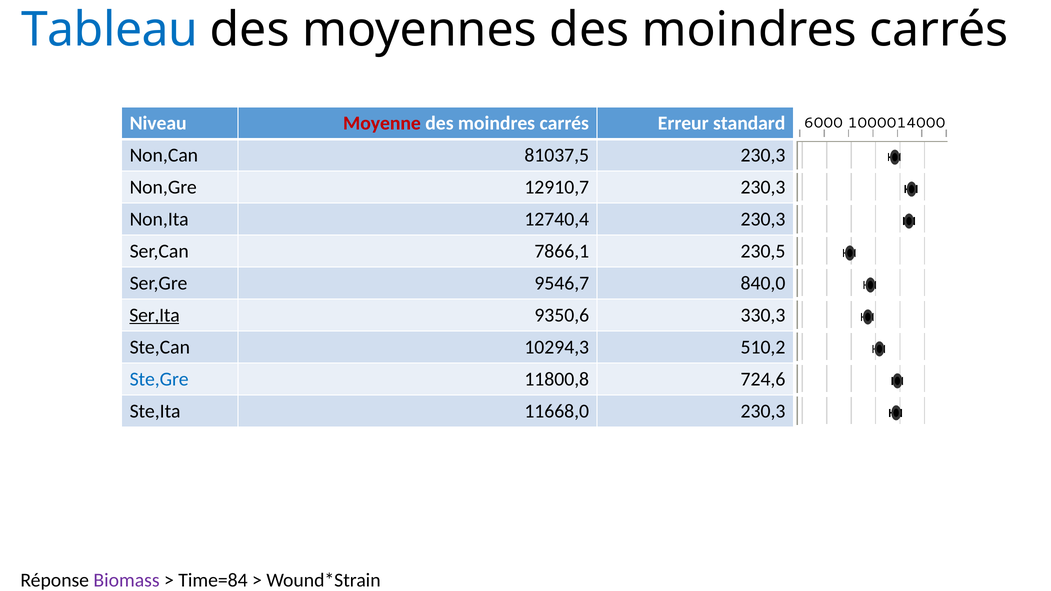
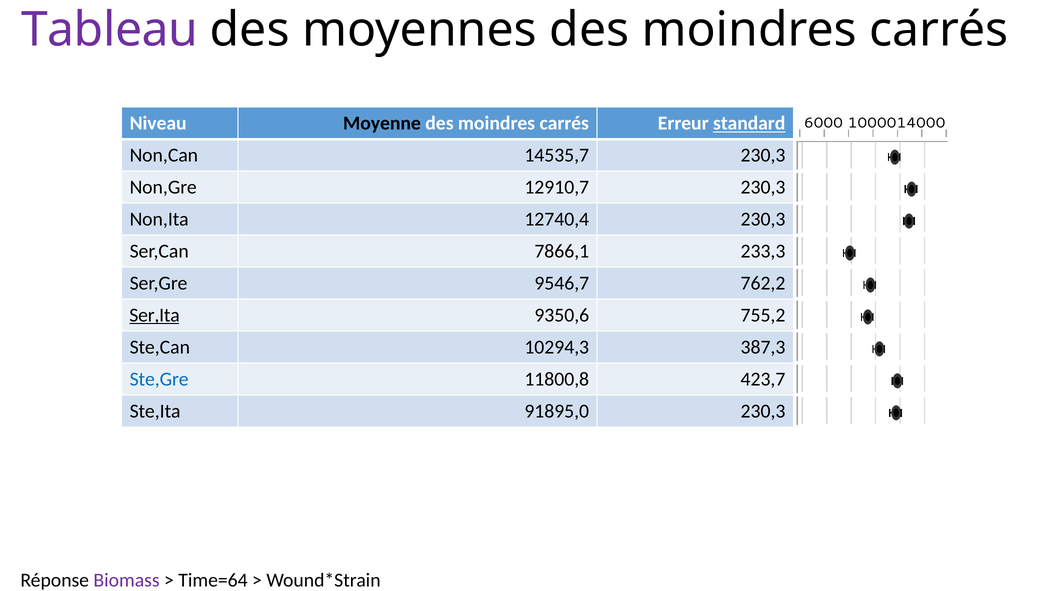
Tableau colour: blue -> purple
Moyenne colour: red -> black
standard underline: none -> present
81037,5: 81037,5 -> 14535,7
230,5: 230,5 -> 233,3
840,0: 840,0 -> 762,2
330,3: 330,3 -> 755,2
510,2: 510,2 -> 387,3
724,6: 724,6 -> 423,7
11668,0: 11668,0 -> 91895,0
Time=84: Time=84 -> Time=64
